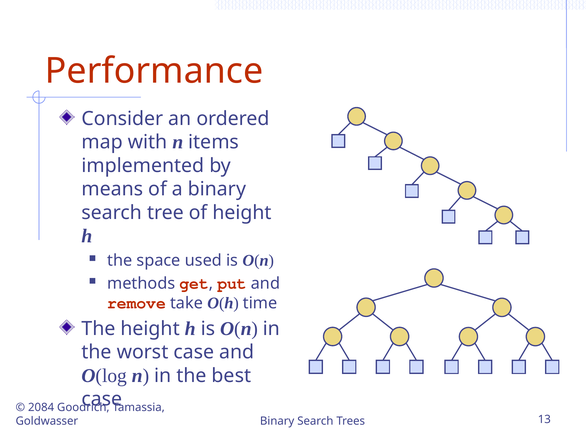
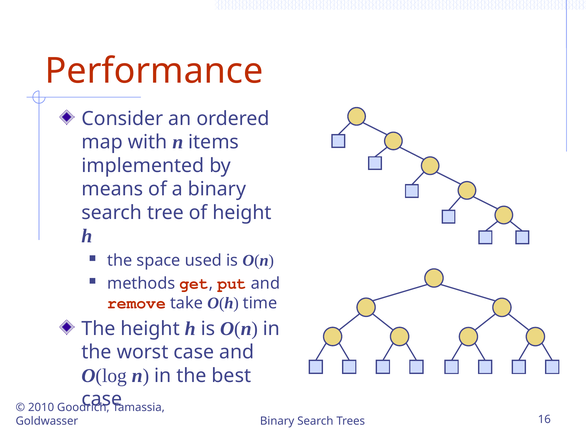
2084: 2084 -> 2010
13: 13 -> 16
